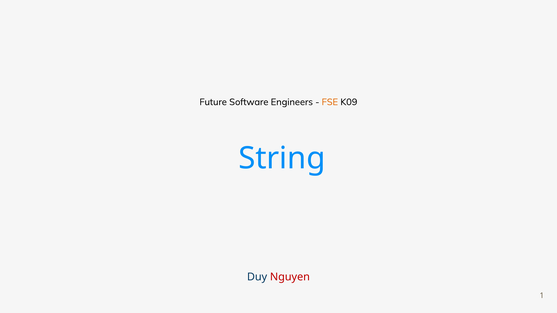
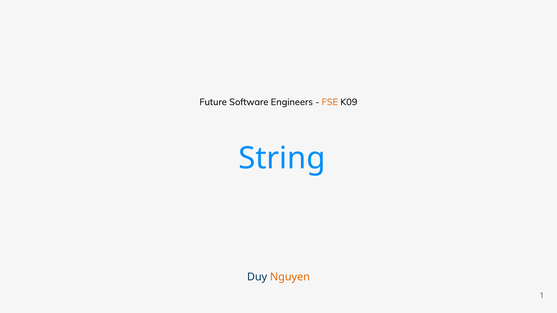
Nguyen colour: red -> orange
